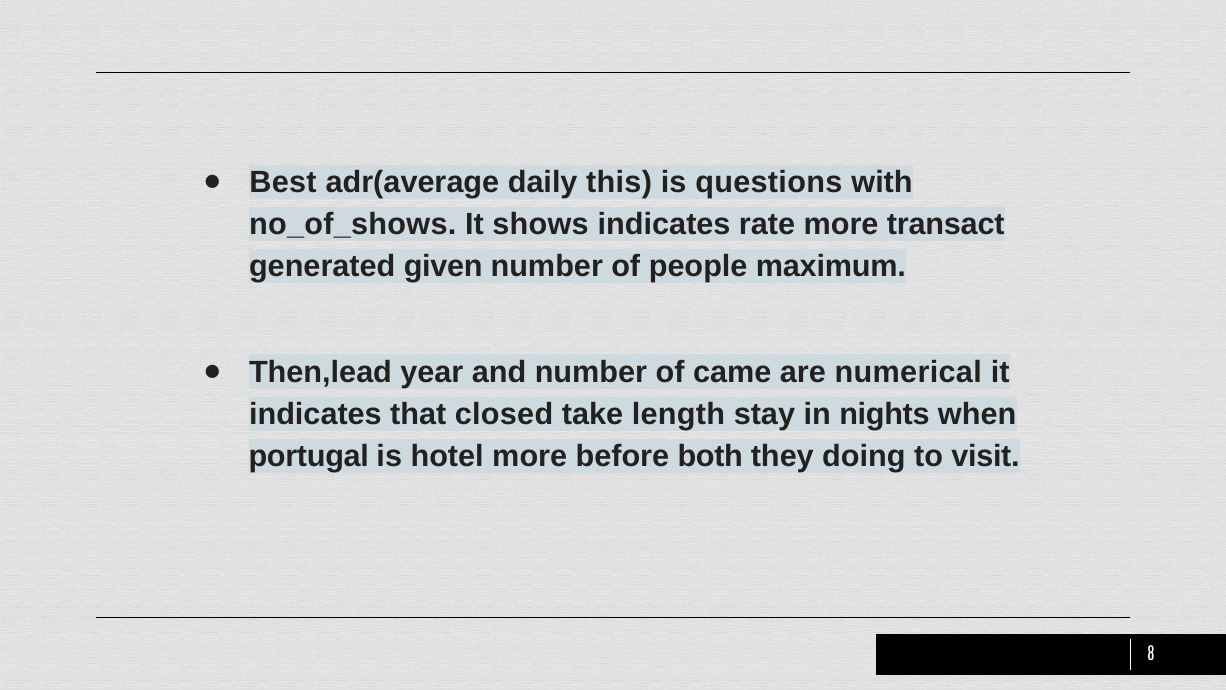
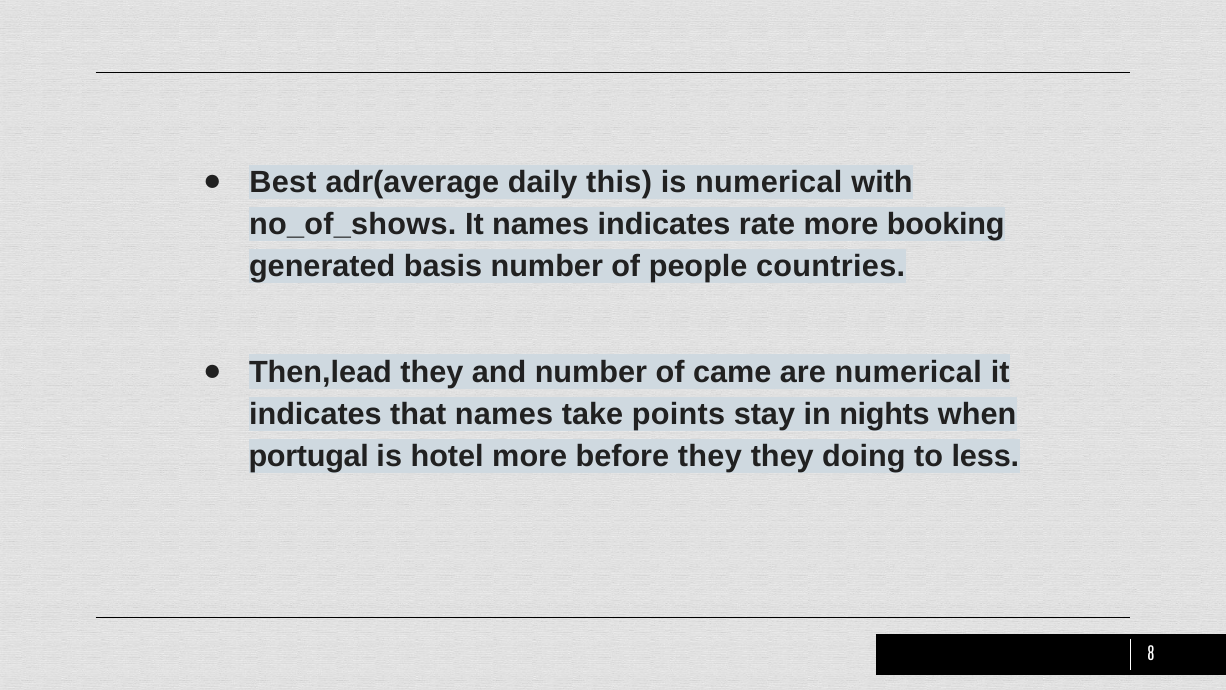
is questions: questions -> numerical
It shows: shows -> names
transact: transact -> booking
given: given -> basis
maximum: maximum -> countries
Then,lead year: year -> they
that closed: closed -> names
length: length -> points
before both: both -> they
visit: visit -> less
